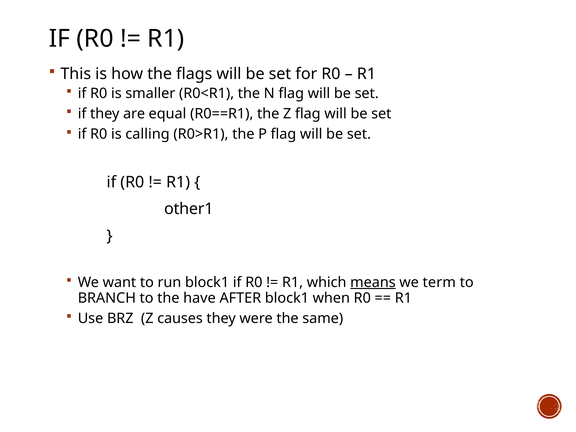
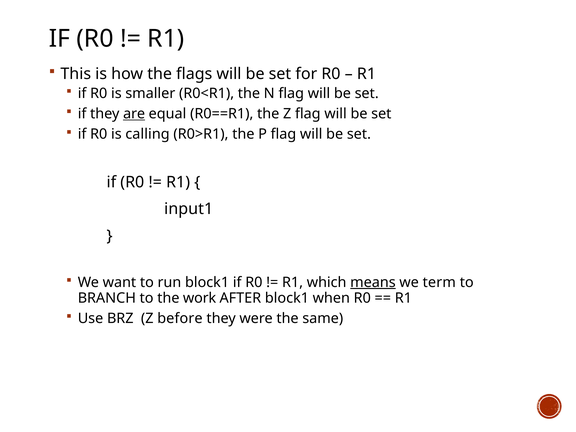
are underline: none -> present
other1: other1 -> input1
have: have -> work
causes: causes -> before
